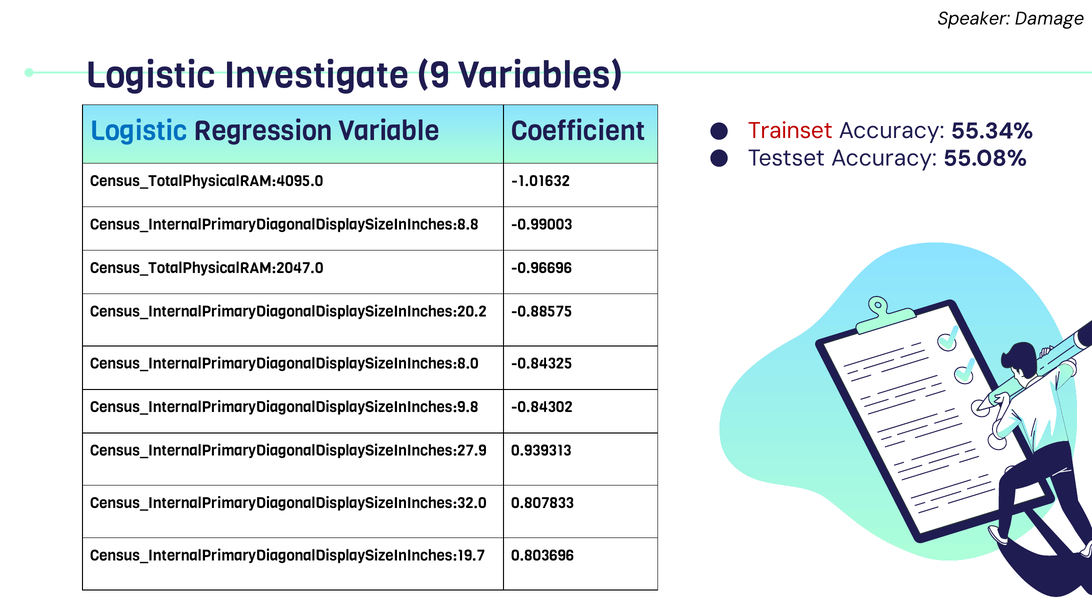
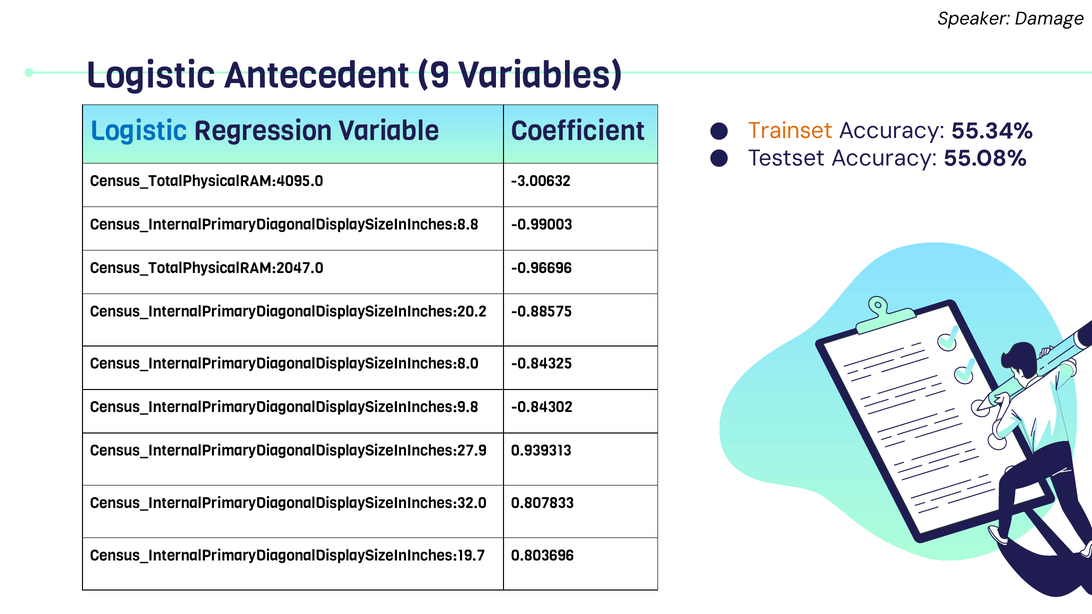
Investigate: Investigate -> Antecedent
Trainset colour: red -> orange
-1.01632: -1.01632 -> -3.00632
